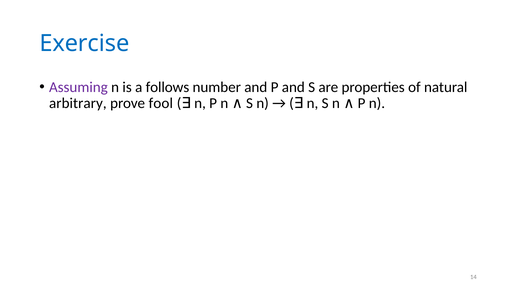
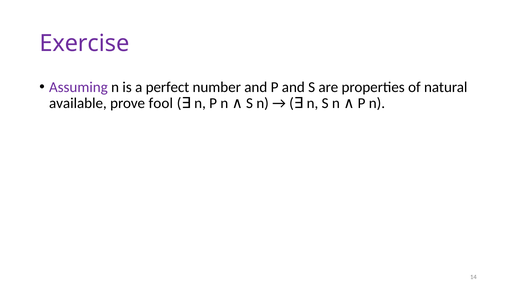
Exercise colour: blue -> purple
follows: follows -> perfect
arbitrary: arbitrary -> available
